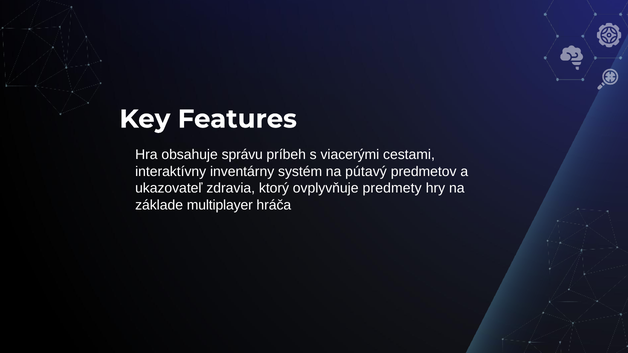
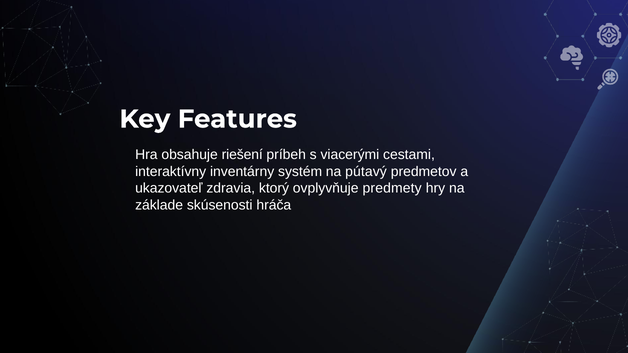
správu: správu -> riešení
multiplayer: multiplayer -> skúsenosti
